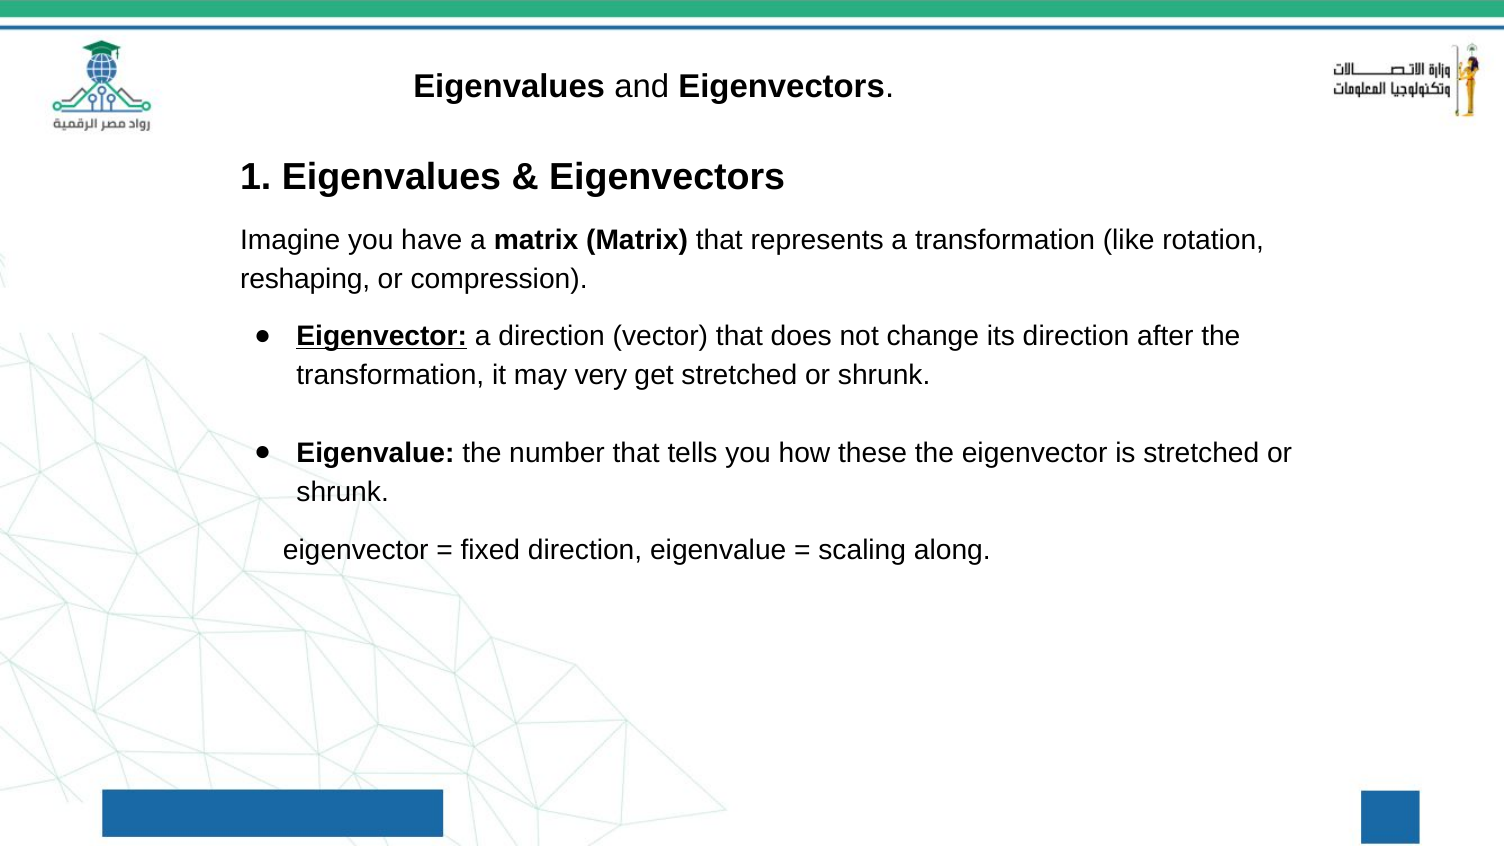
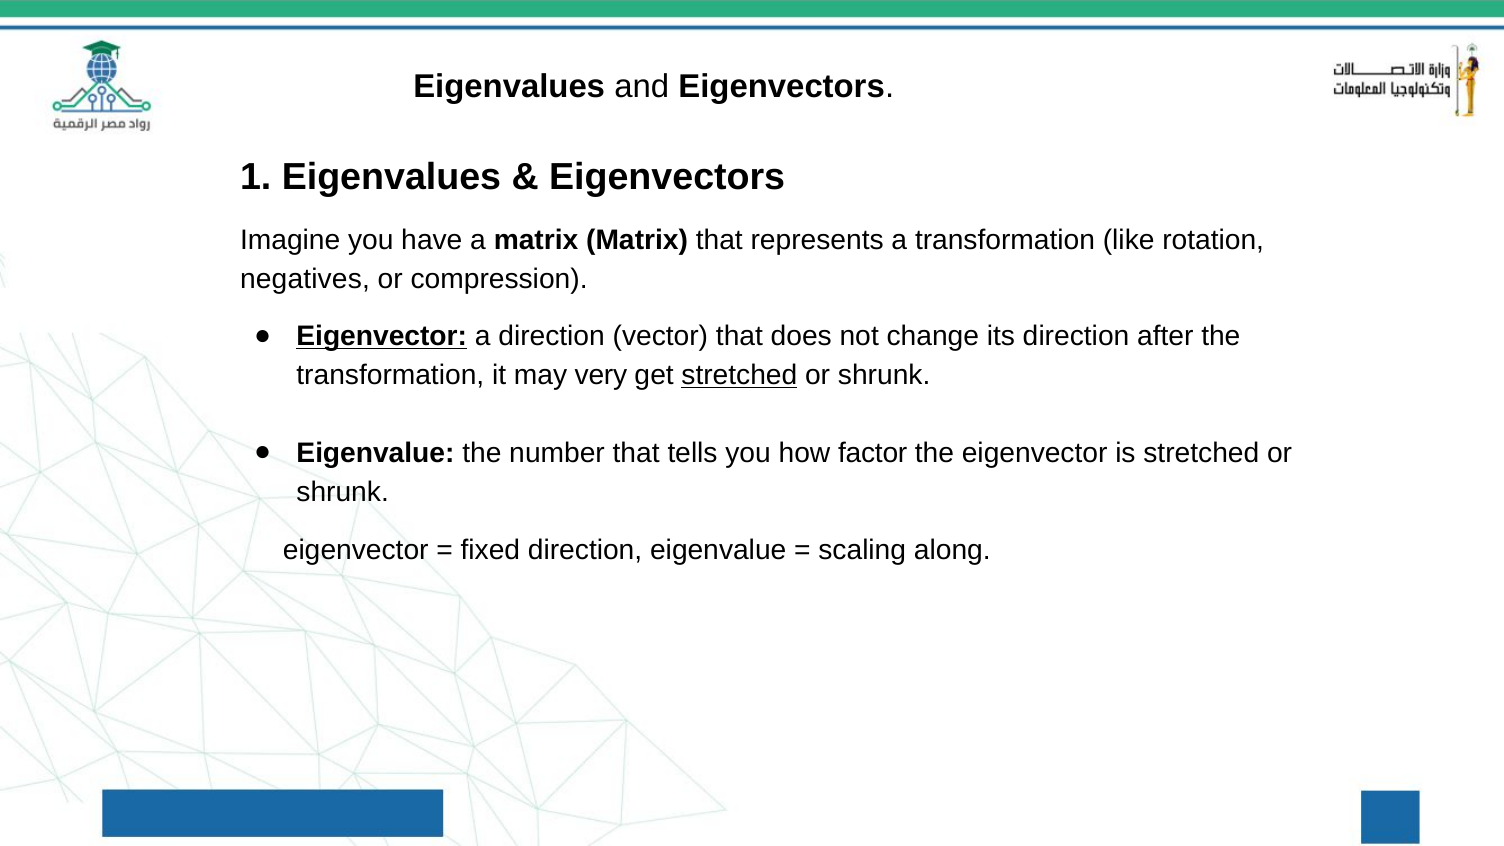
reshaping: reshaping -> negatives
stretched at (739, 375) underline: none -> present
these: these -> factor
